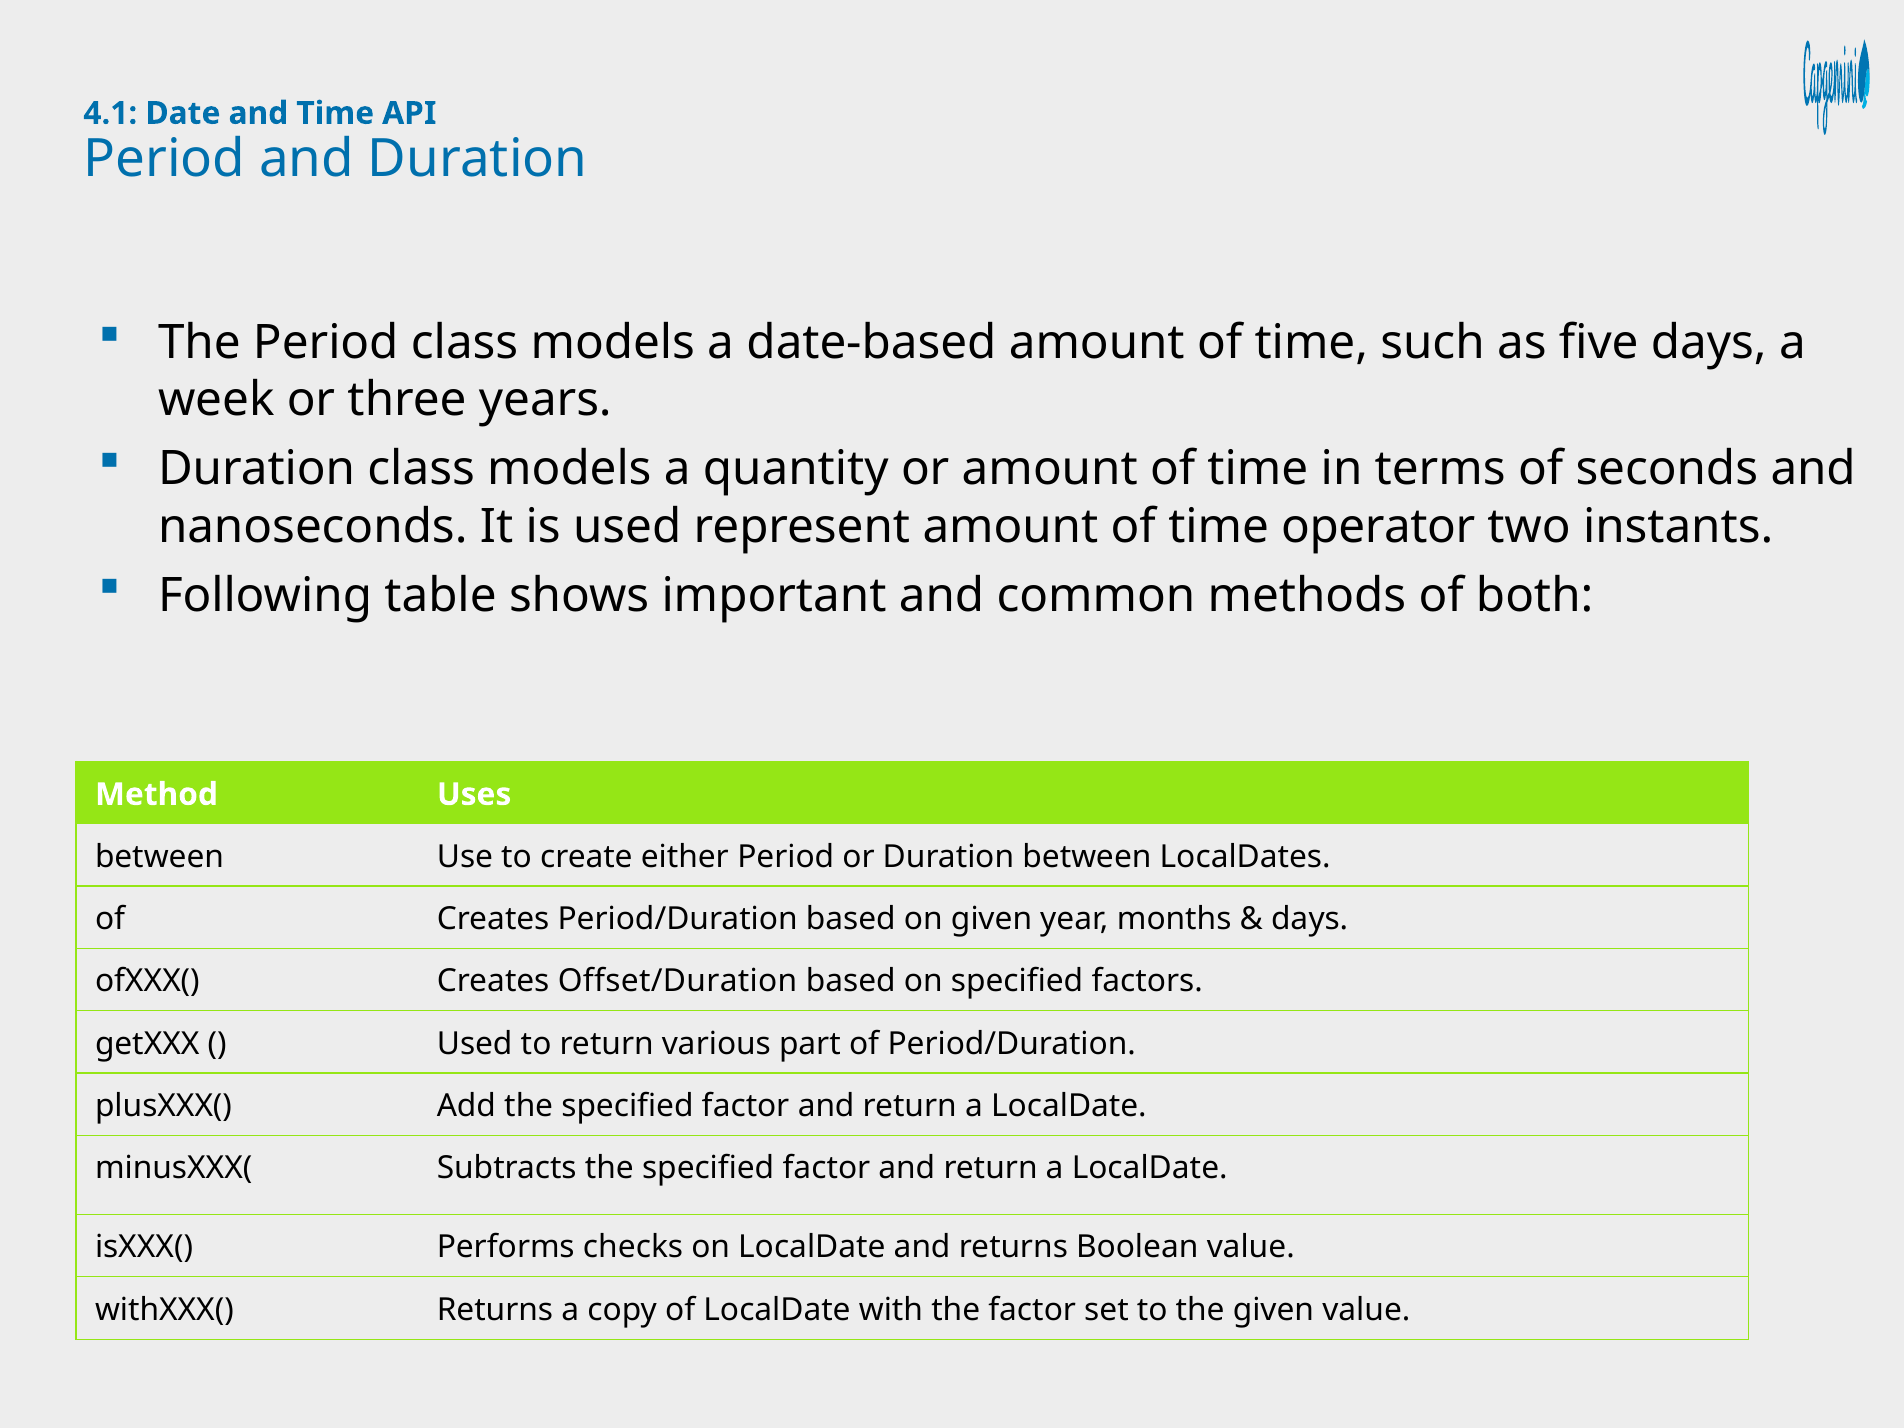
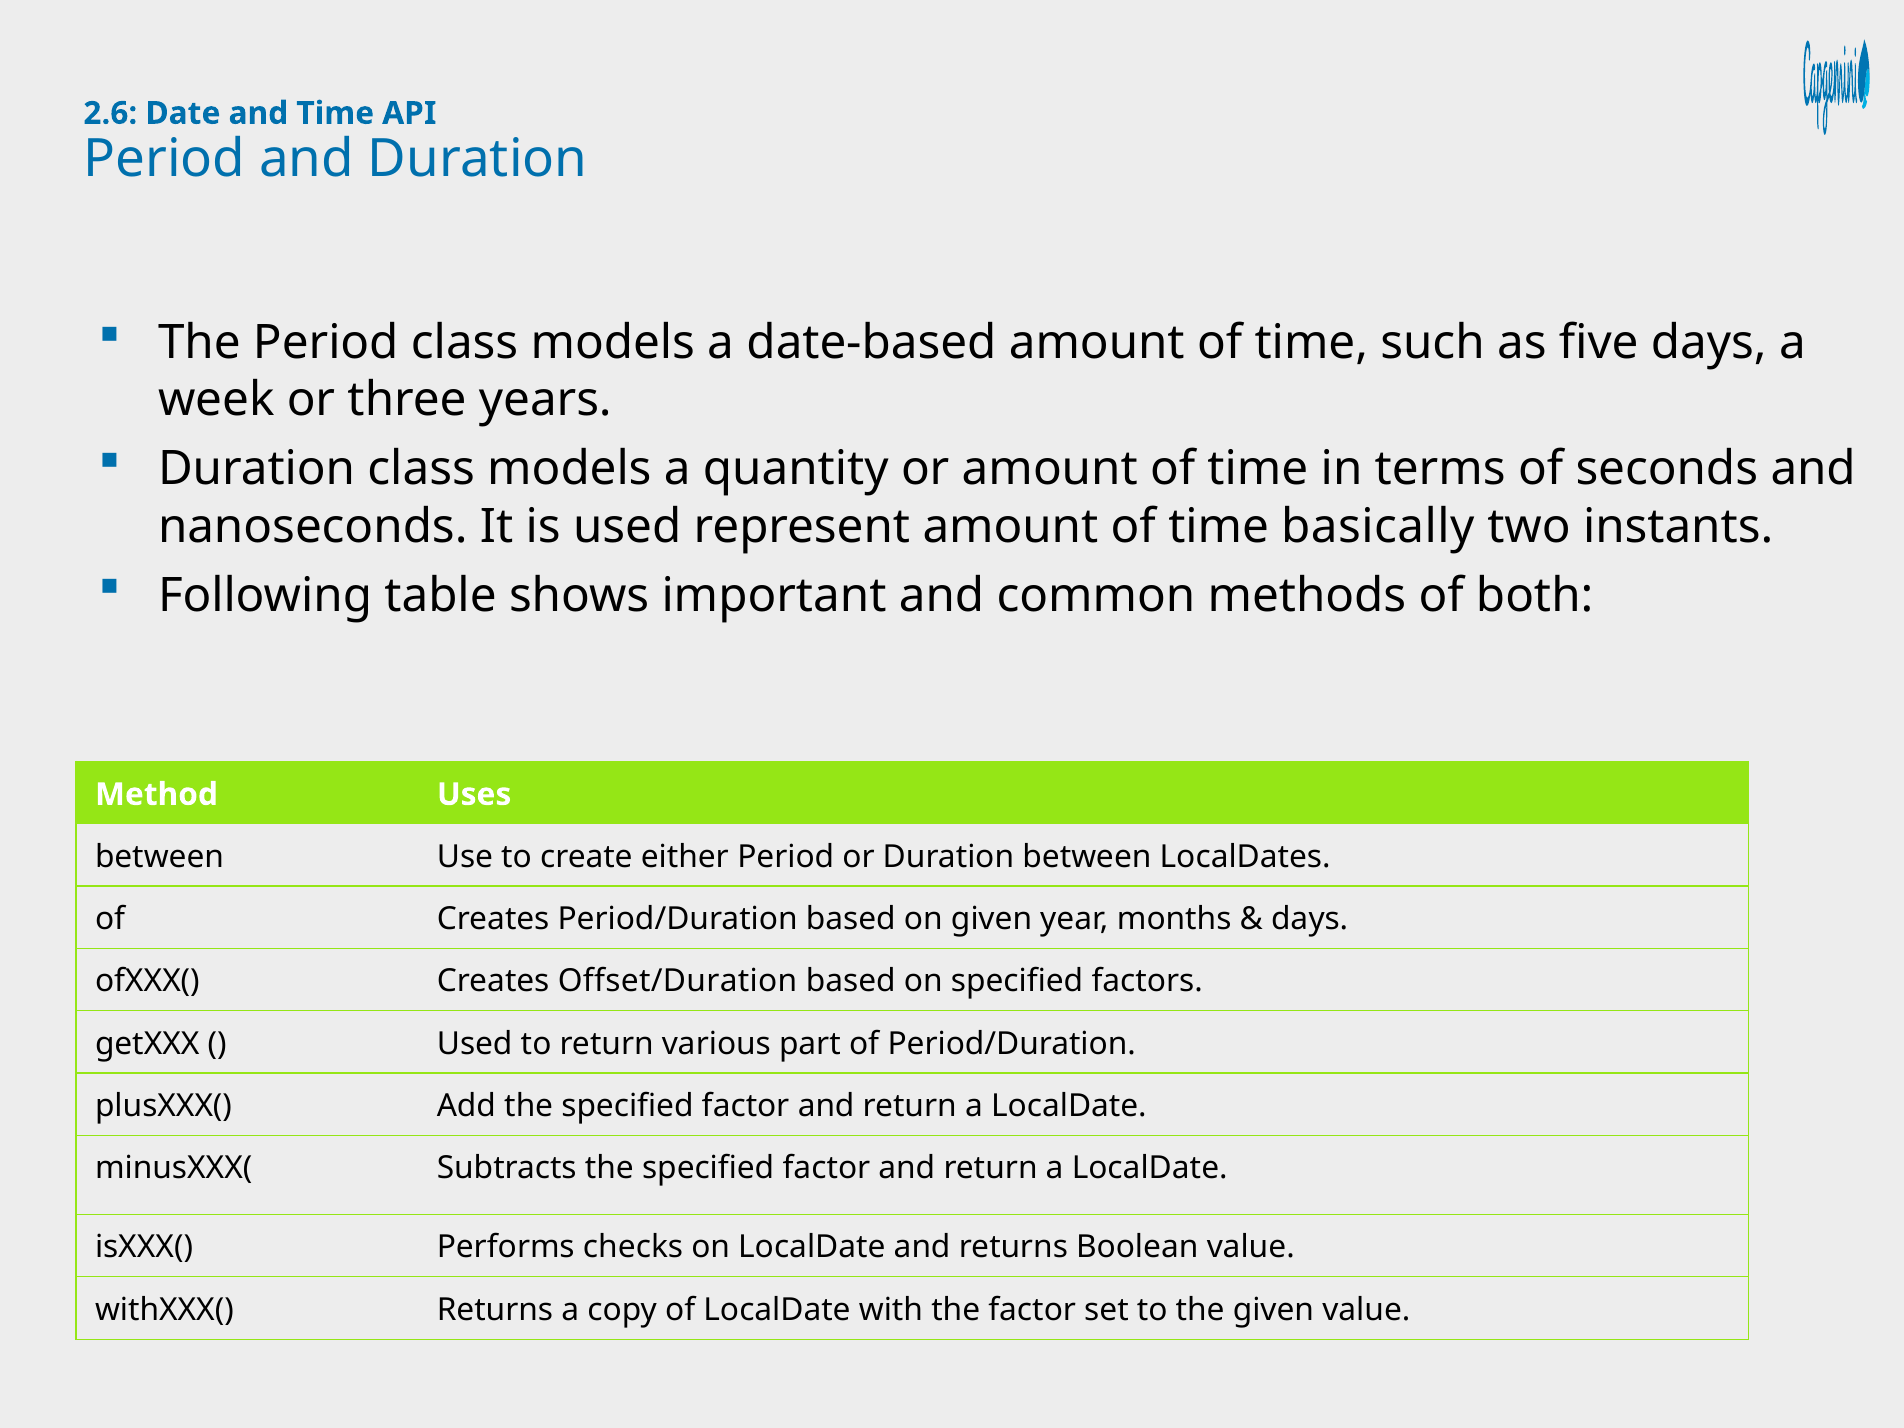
4.1: 4.1 -> 2.6
operator: operator -> basically
